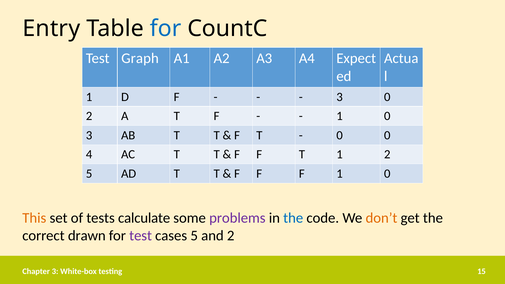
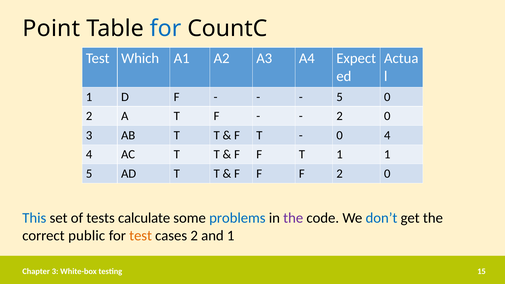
Entry: Entry -> Point
Graph: Graph -> Which
3 at (340, 97): 3 -> 5
1 at (340, 116): 1 -> 2
0 0: 0 -> 4
1 2: 2 -> 1
F 1: 1 -> 2
This colour: orange -> blue
problems colour: purple -> blue
the at (293, 218) colour: blue -> purple
don’t colour: orange -> blue
drawn: drawn -> public
test at (141, 236) colour: purple -> orange
cases 5: 5 -> 2
and 2: 2 -> 1
